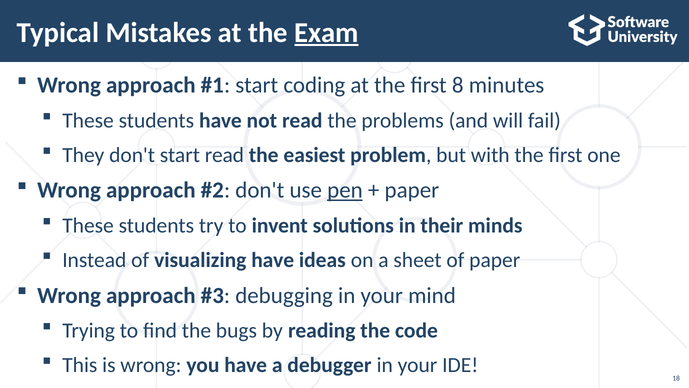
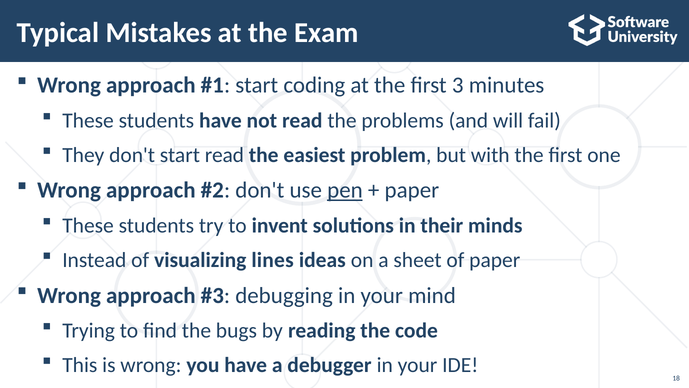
Exam underline: present -> none
8: 8 -> 3
visualizing have: have -> lines
